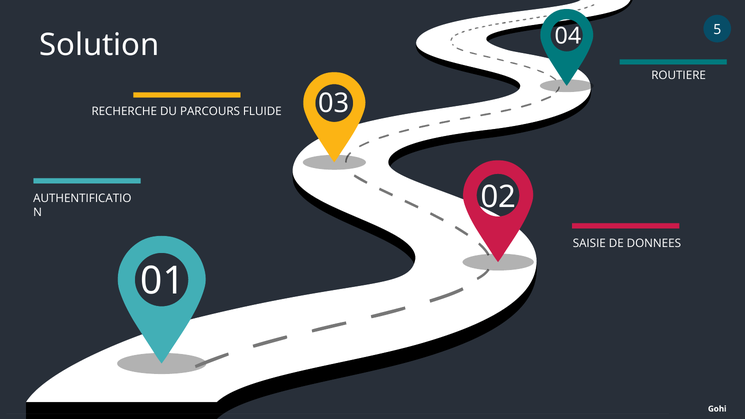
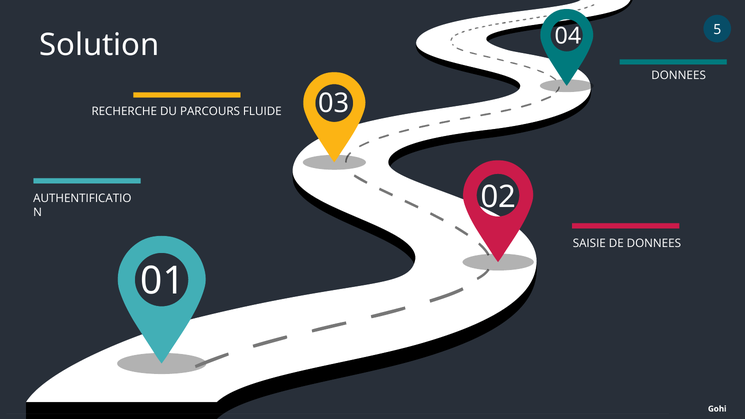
ROUTIERE at (679, 76): ROUTIERE -> DONNEES
